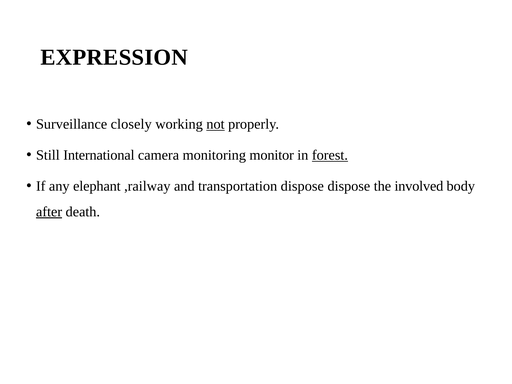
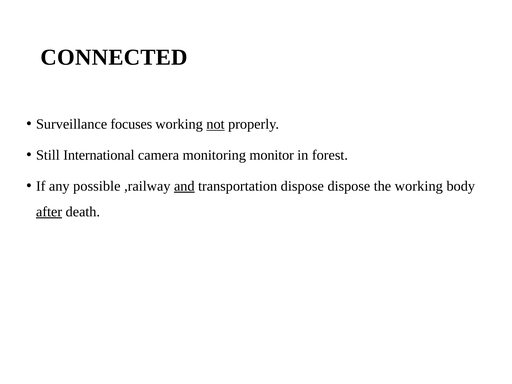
EXPRESSION: EXPRESSION -> CONNECTED
closely: closely -> focuses
forest underline: present -> none
elephant: elephant -> possible
and underline: none -> present
the involved: involved -> working
